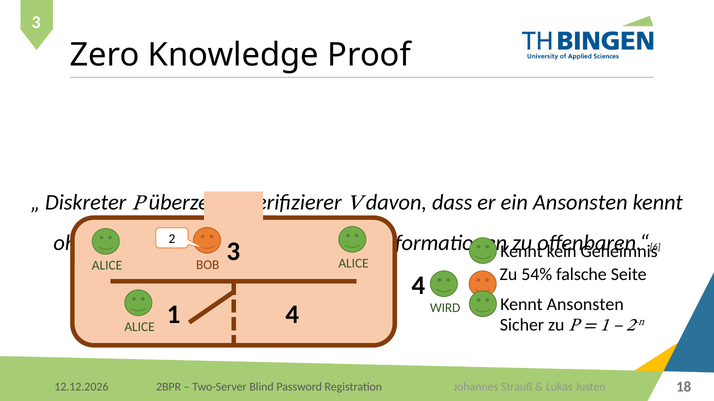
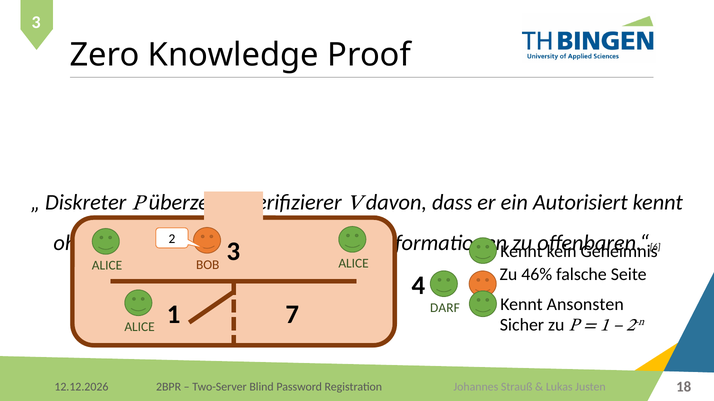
ein Ansonsten: Ansonsten -> Autorisiert
54%: 54% -> 46%
WIRD: WIRD -> DARF
1 4: 4 -> 7
